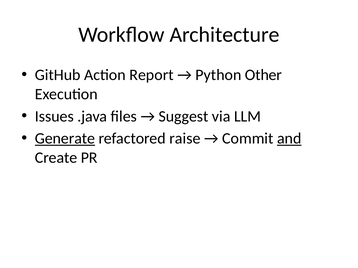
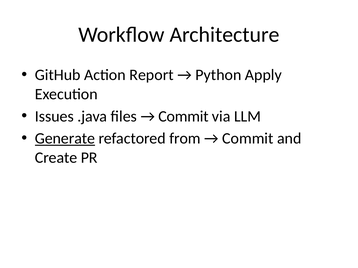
Other: Other -> Apply
Suggest at (183, 116): Suggest -> Commit
raise: raise -> from
and underline: present -> none
